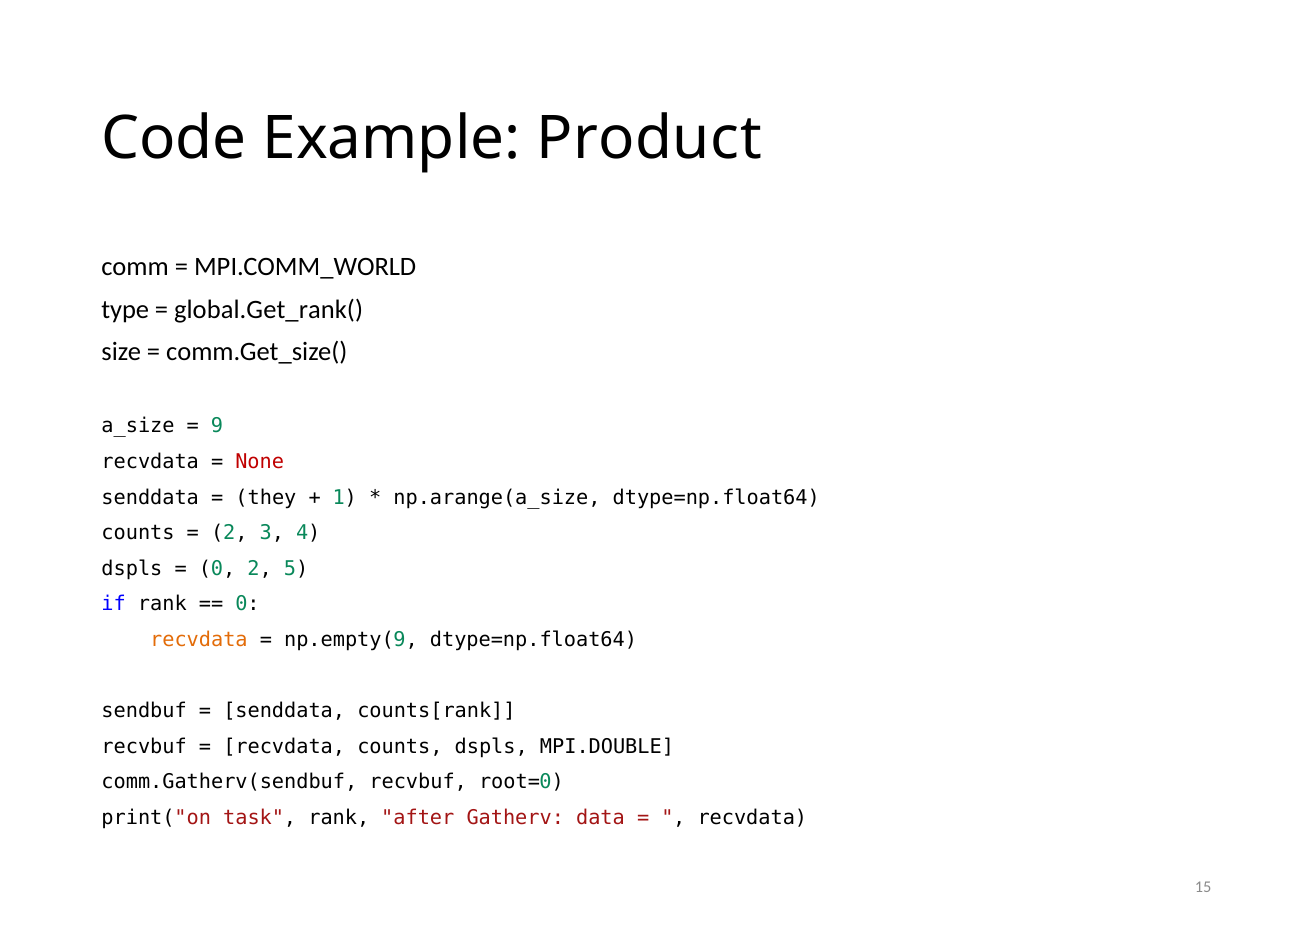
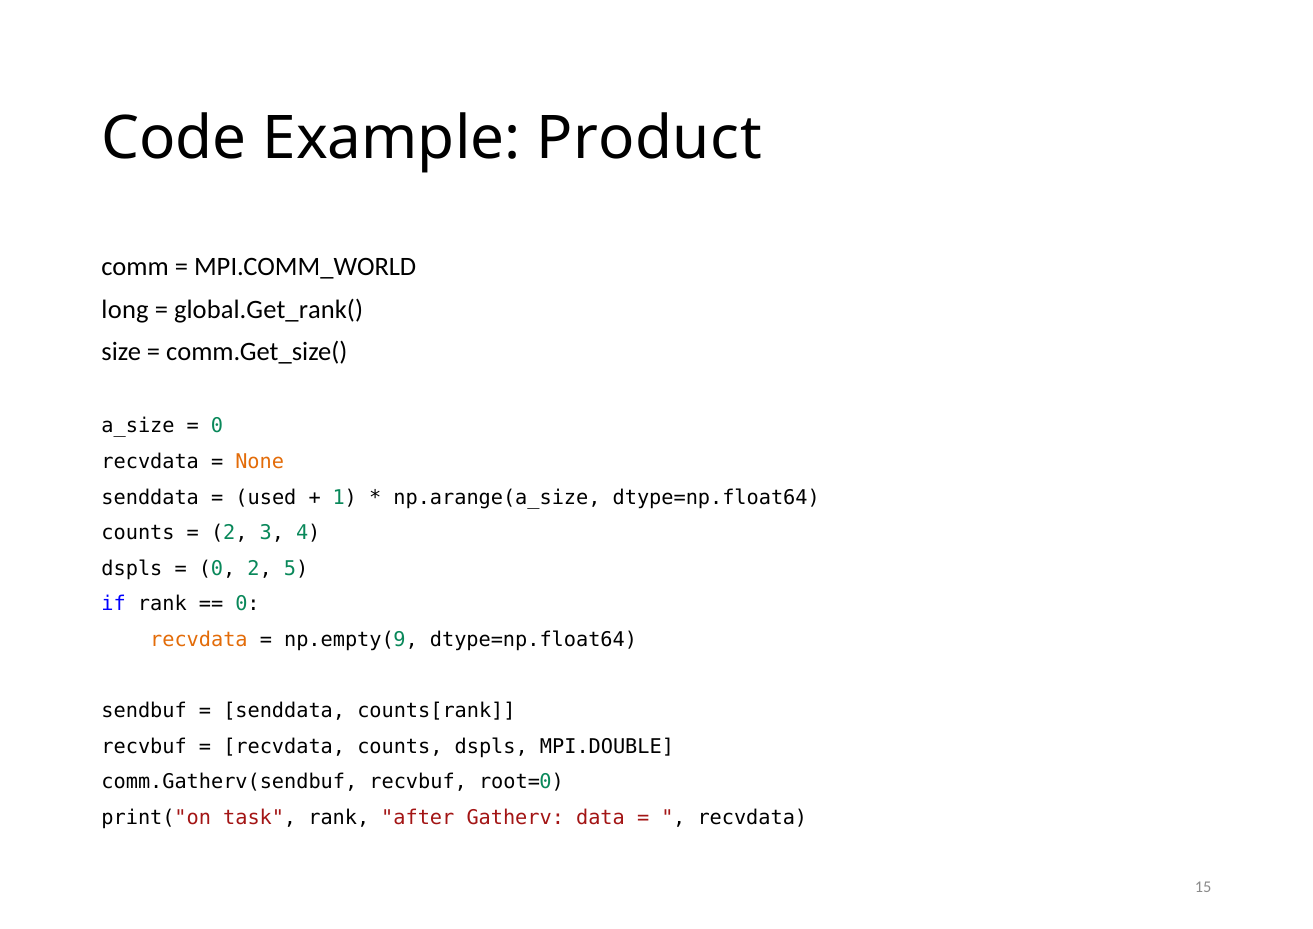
type: type -> long
9 at (217, 426): 9 -> 0
None colour: red -> orange
they: they -> used
